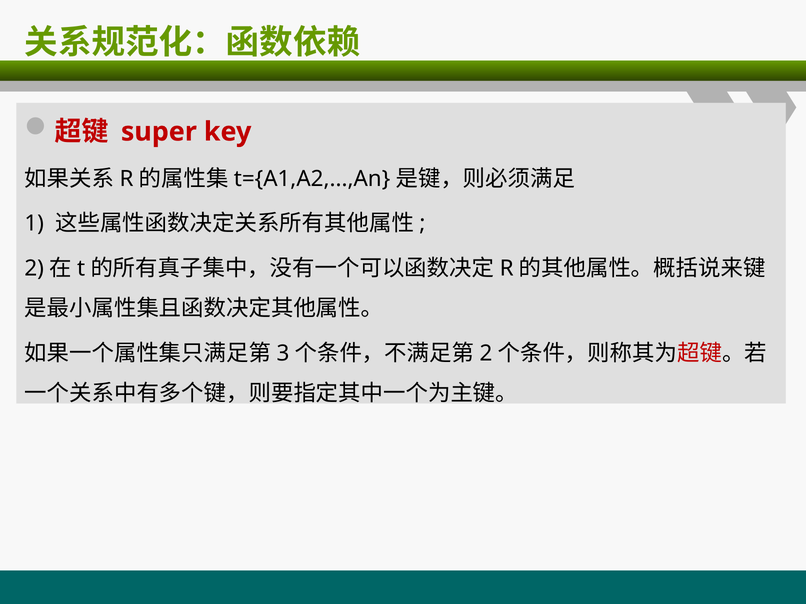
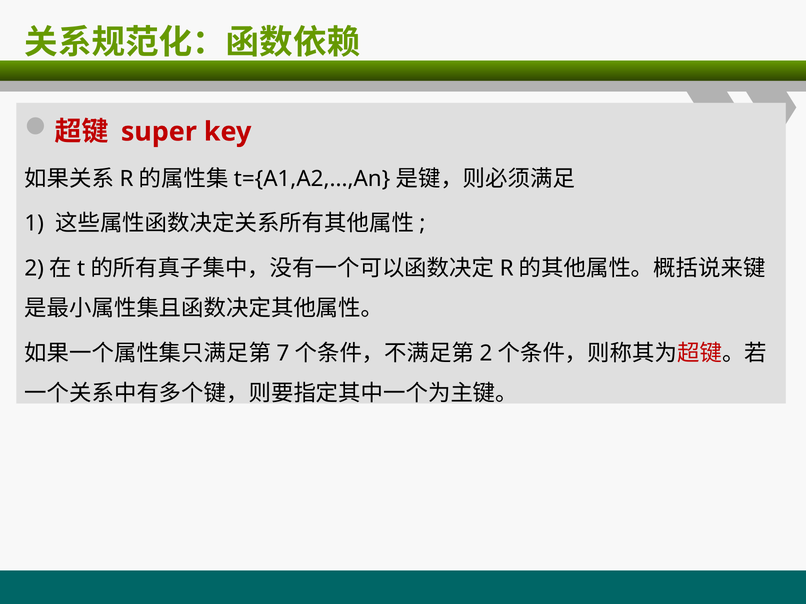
3: 3 -> 7
